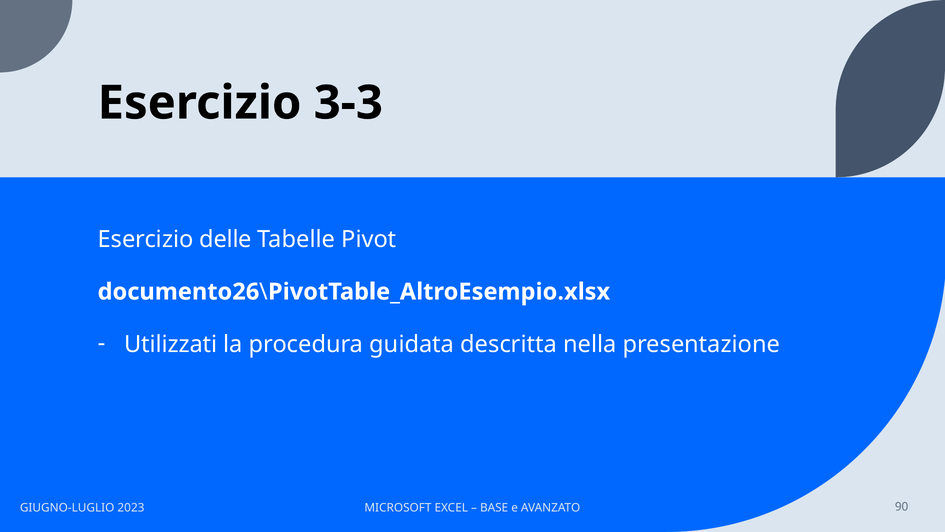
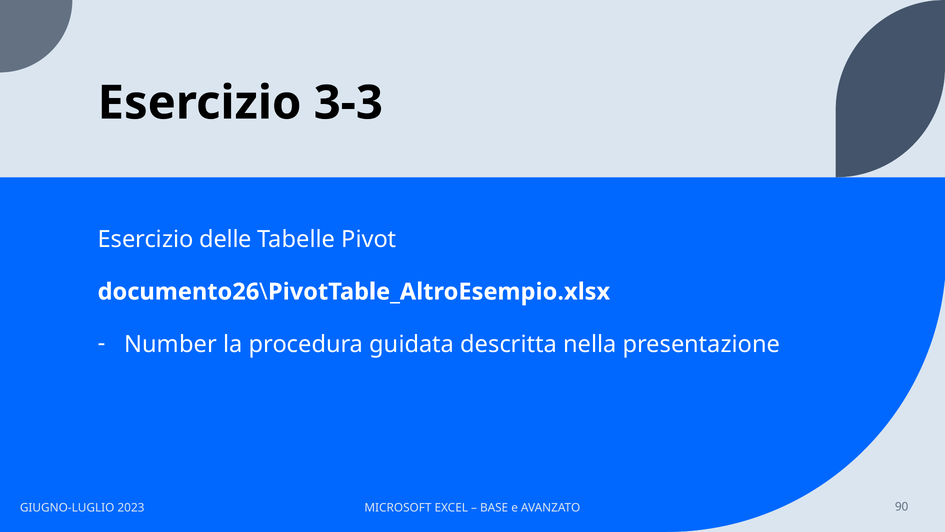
Utilizzati: Utilizzati -> Number
